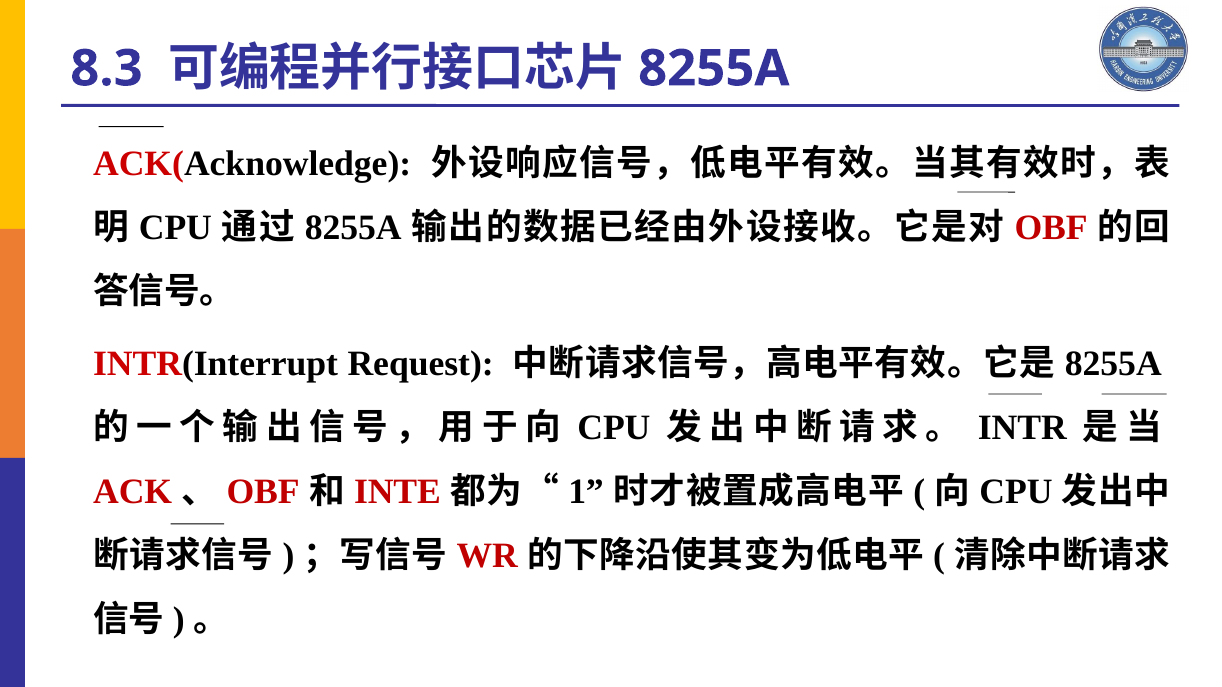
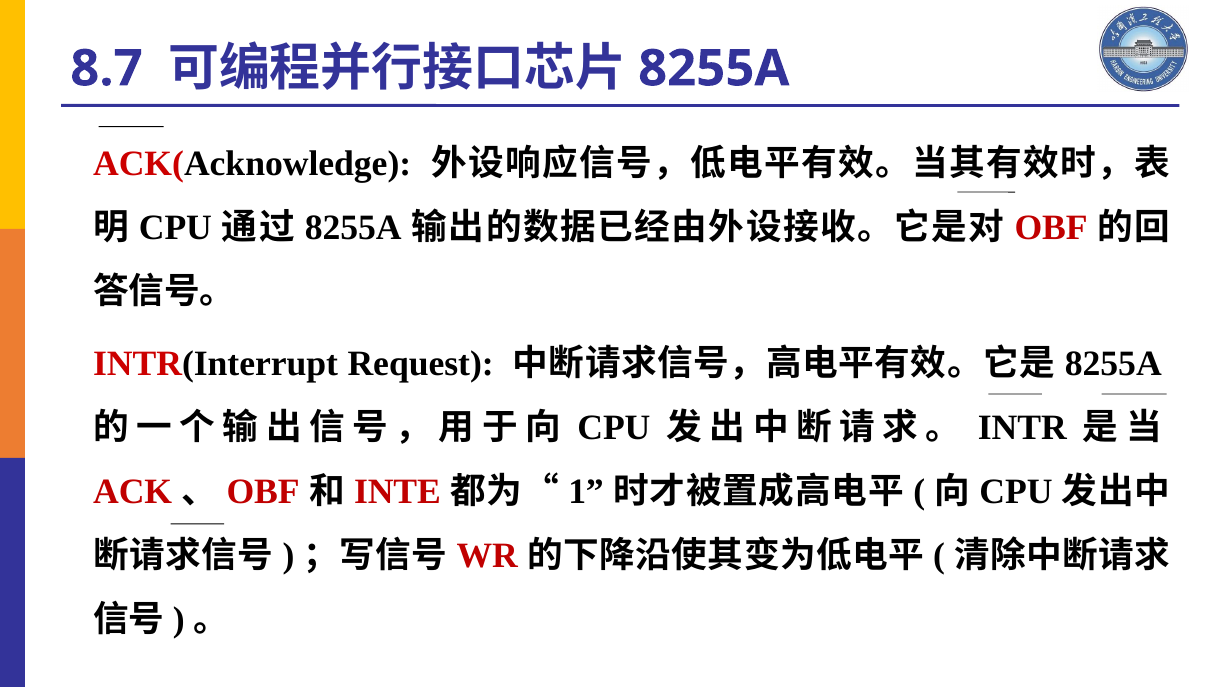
8.3: 8.3 -> 8.7
